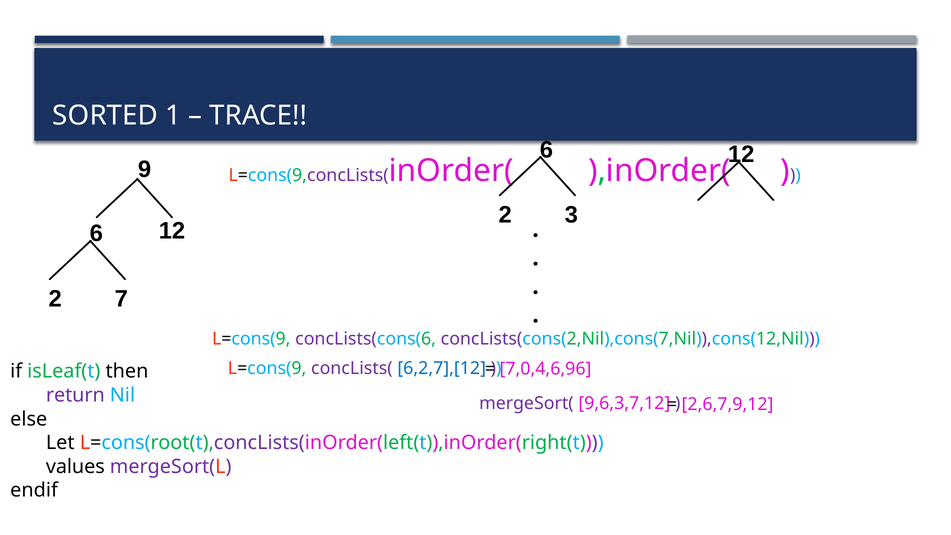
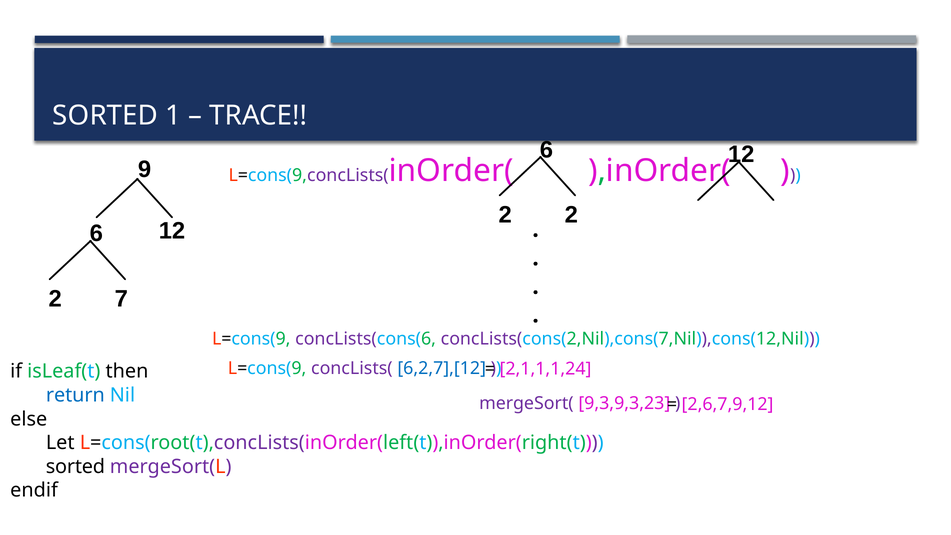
2 3: 3 -> 2
7,0,4,6,96: 7,0,4,6,96 -> 2,1,1,1,24
return colour: purple -> blue
9,6,3,7,12: 9,6,3,7,12 -> 9,3,9,3,23
values at (75, 466): values -> sorted
